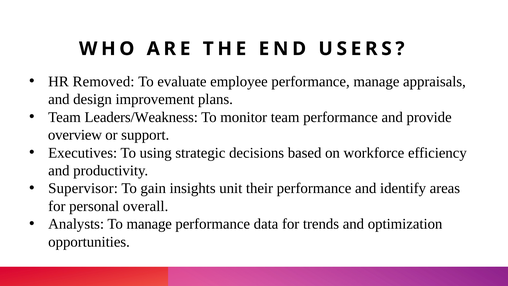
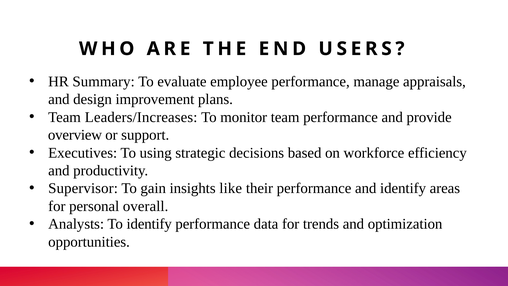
Removed: Removed -> Summary
Leaders/Weakness: Leaders/Weakness -> Leaders/Increases
unit: unit -> like
To manage: manage -> identify
